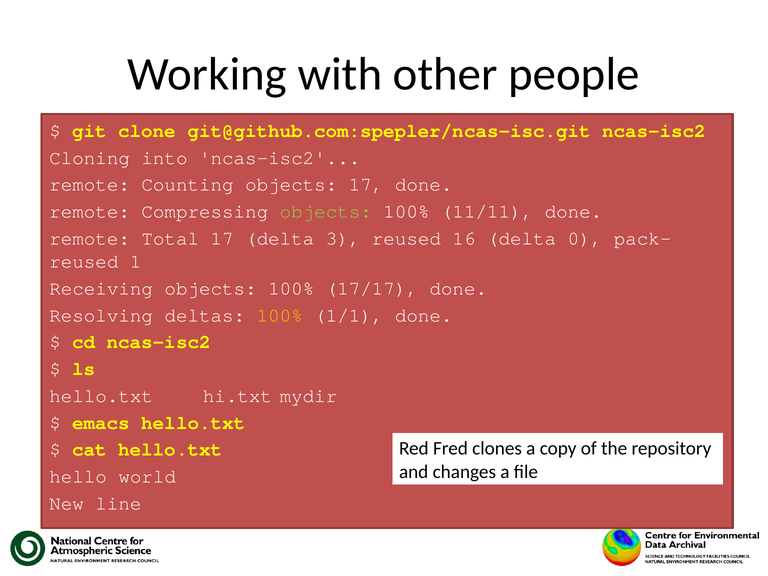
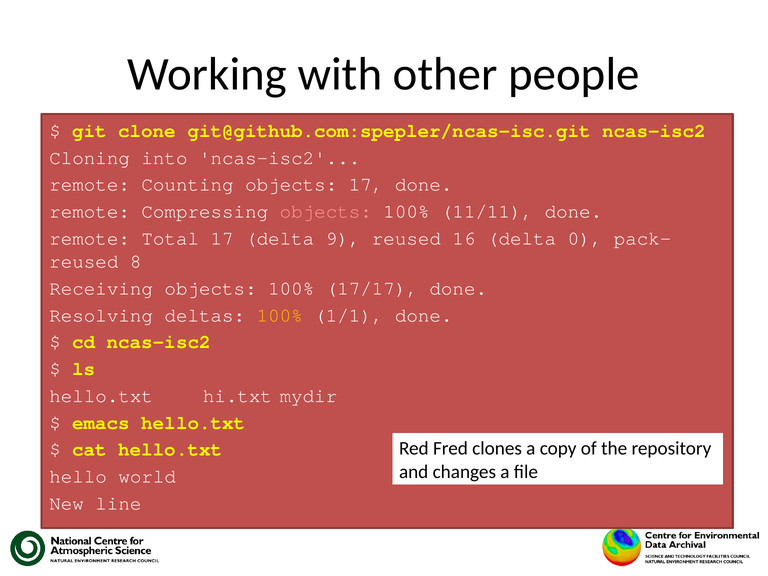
objects at (326, 211) colour: light green -> pink
3: 3 -> 9
1: 1 -> 8
